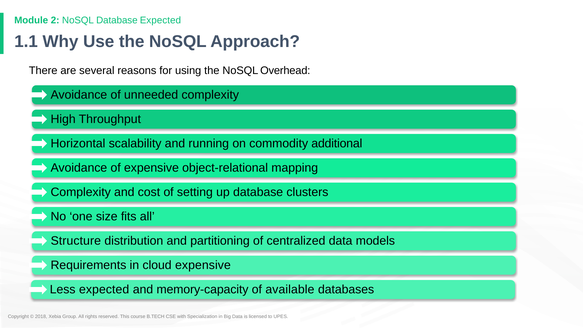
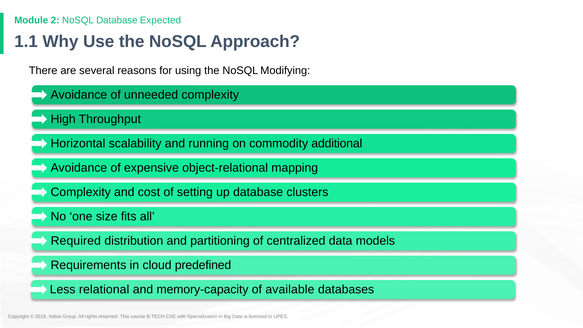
Overhead: Overhead -> Modifying
Structure: Structure -> Required
cloud expensive: expensive -> predefined
Less expected: expected -> relational
